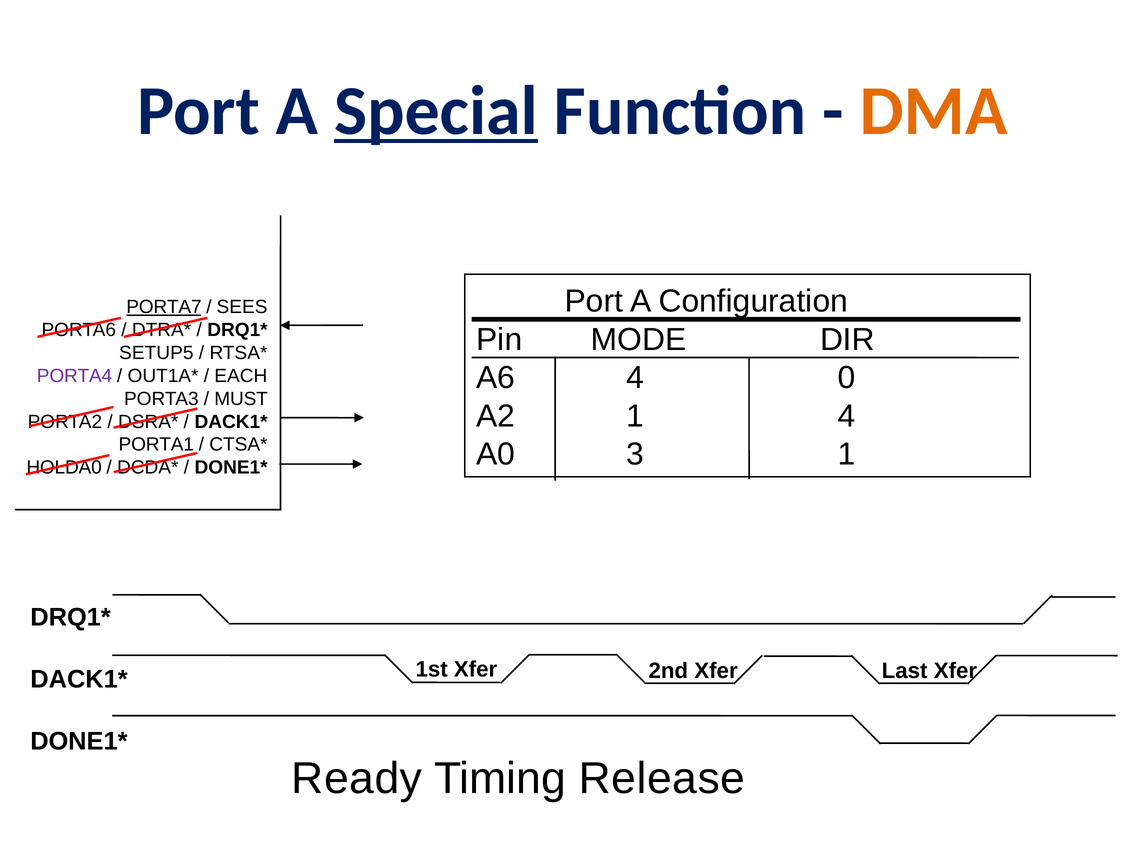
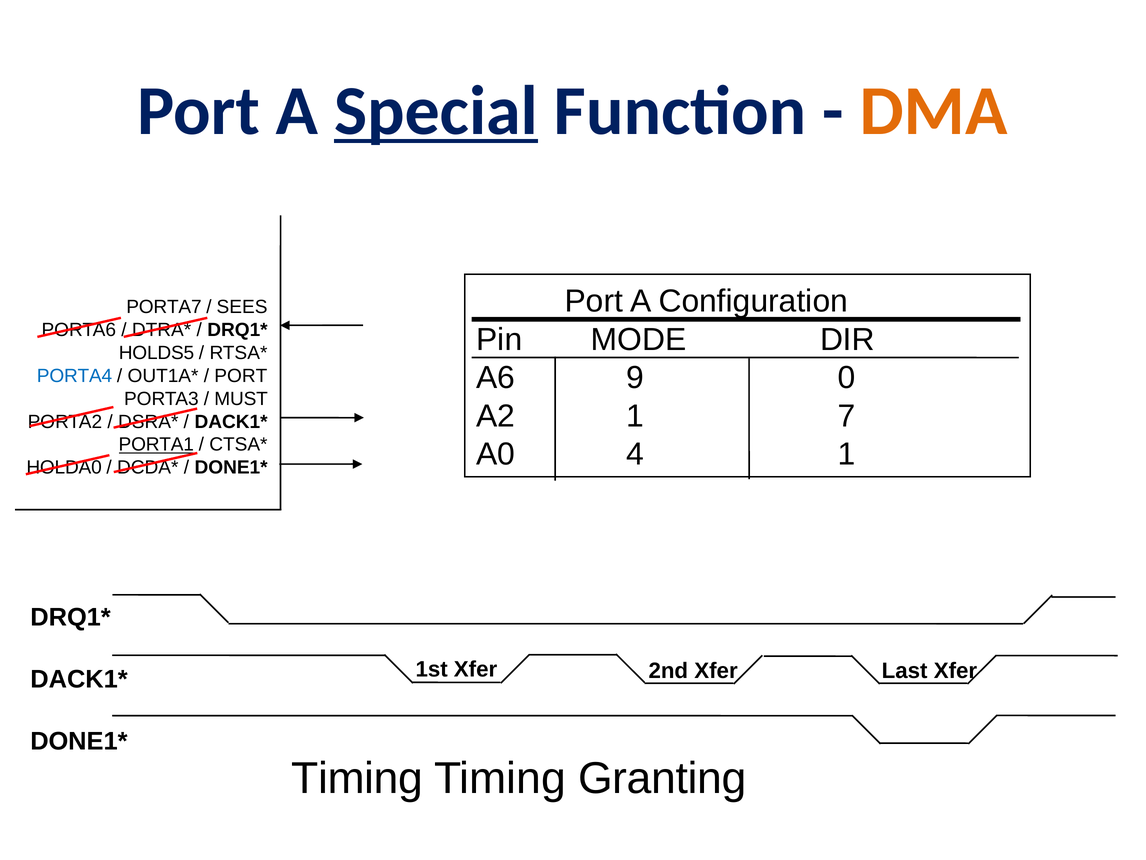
PORTA7 underline: present -> none
SETUP5: SETUP5 -> HOLDS5
A6 4: 4 -> 9
PORTA4 colour: purple -> blue
EACH at (241, 376): EACH -> PORT
1 4: 4 -> 7
PORTA1 underline: none -> present
3: 3 -> 4
Ready at (357, 778): Ready -> Timing
Release: Release -> Granting
